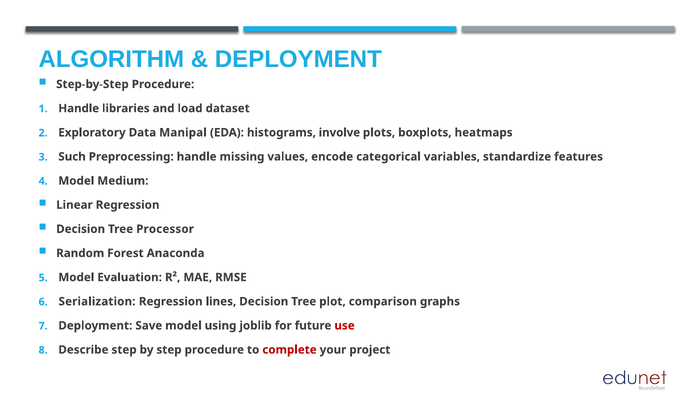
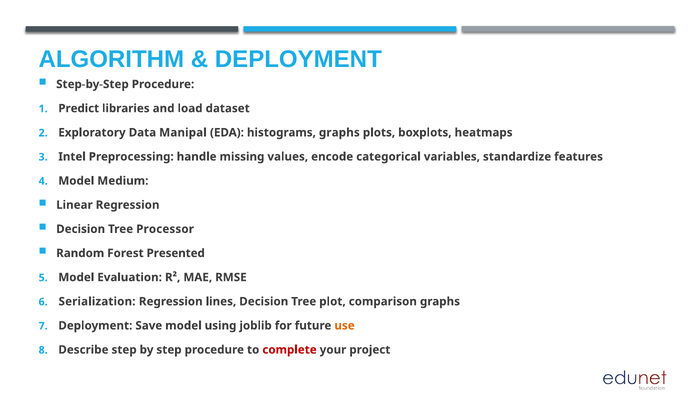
Handle at (79, 108): Handle -> Predict
histograms involve: involve -> graphs
Such: Such -> Intel
Anaconda: Anaconda -> Presented
use colour: red -> orange
